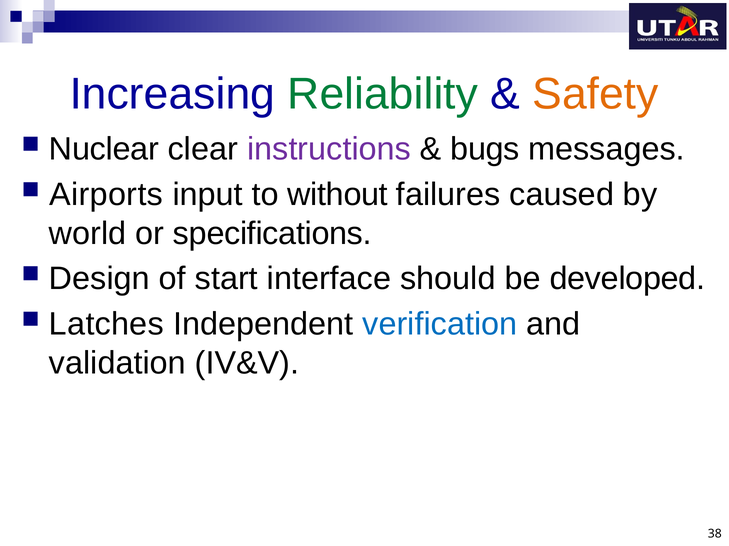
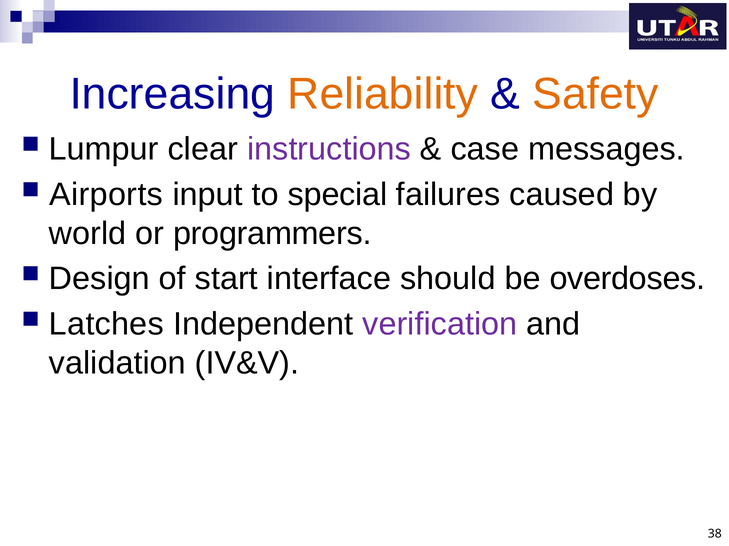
Reliability colour: green -> orange
Nuclear: Nuclear -> Lumpur
bugs: bugs -> case
without: without -> special
specifications: specifications -> programmers
developed: developed -> overdoses
verification colour: blue -> purple
